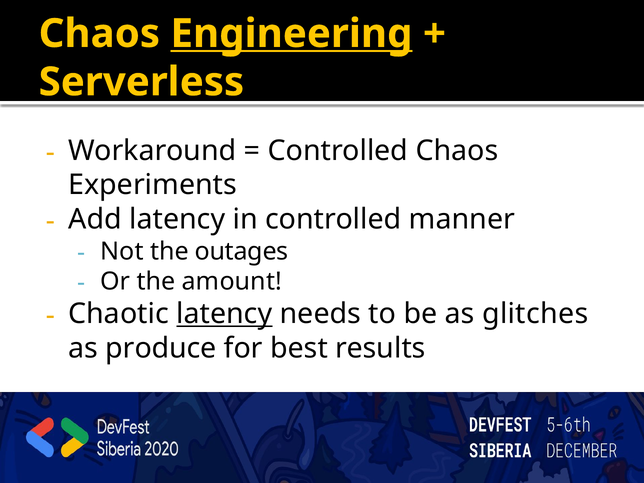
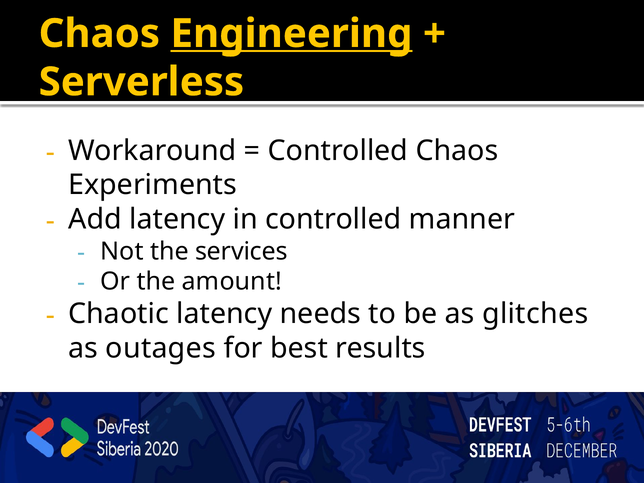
outages: outages -> services
latency at (224, 314) underline: present -> none
produce: produce -> outages
